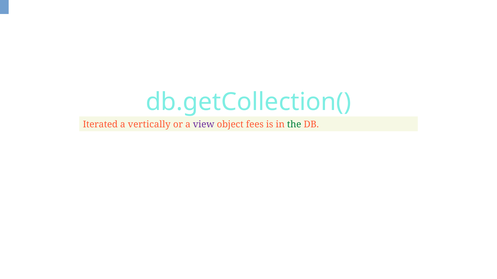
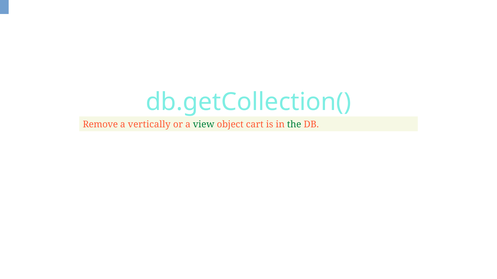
Iterated: Iterated -> Remove
view colour: purple -> green
fees: fees -> cart
